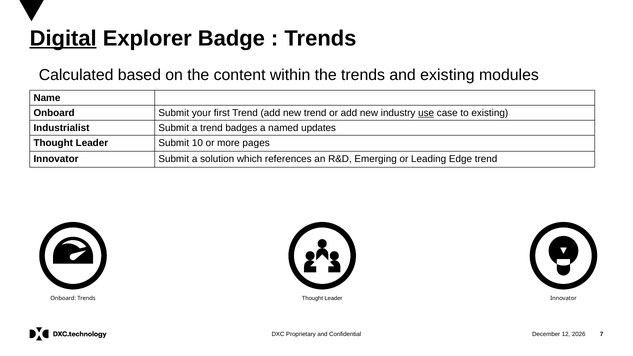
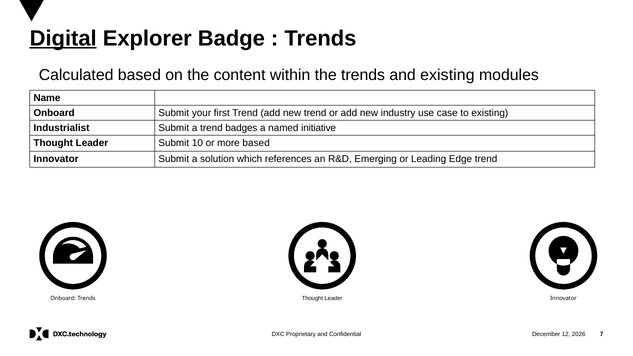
use underline: present -> none
updates: updates -> initiative
more pages: pages -> based
